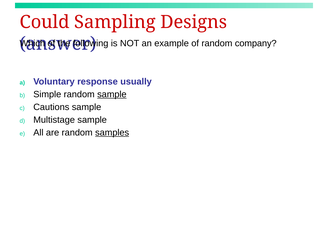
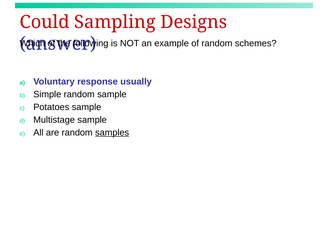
company: company -> schemes
sample at (112, 94) underline: present -> none
Cautions: Cautions -> Potatoes
